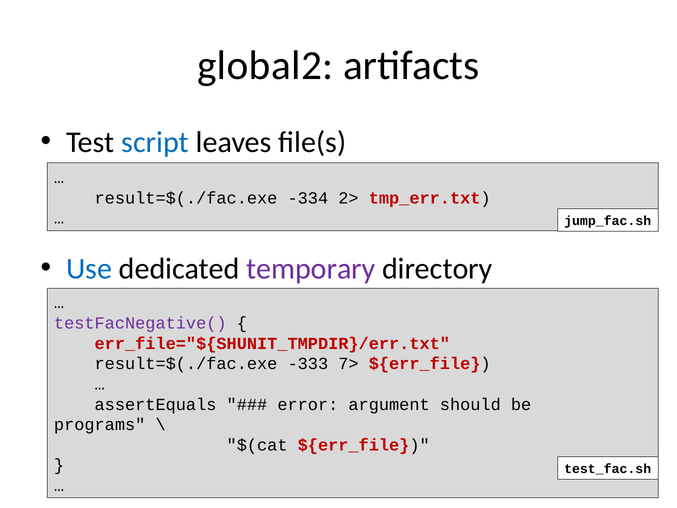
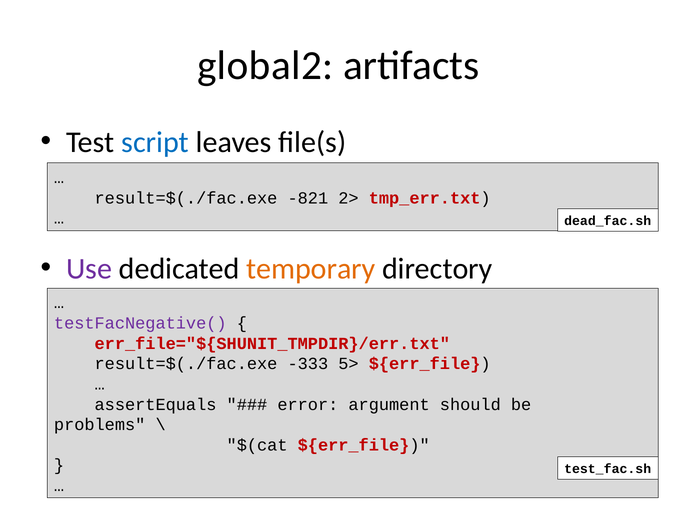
-334: -334 -> -821
jump_fac.sh: jump_fac.sh -> dead_fac.sh
Use colour: blue -> purple
temporary colour: purple -> orange
7>: 7> -> 5>
programs: programs -> problems
